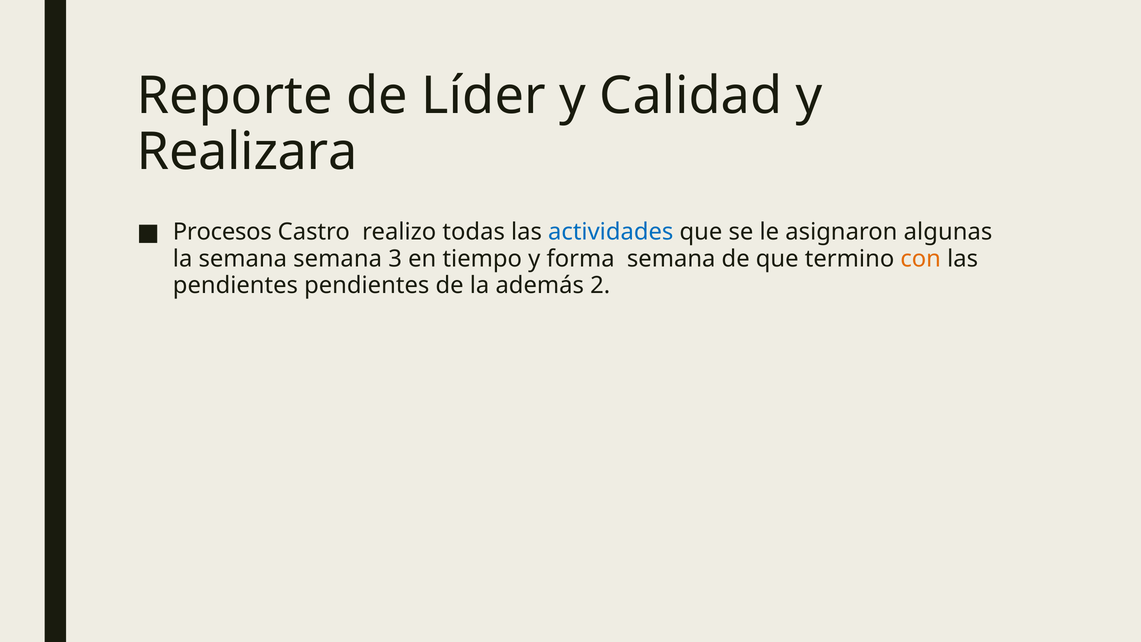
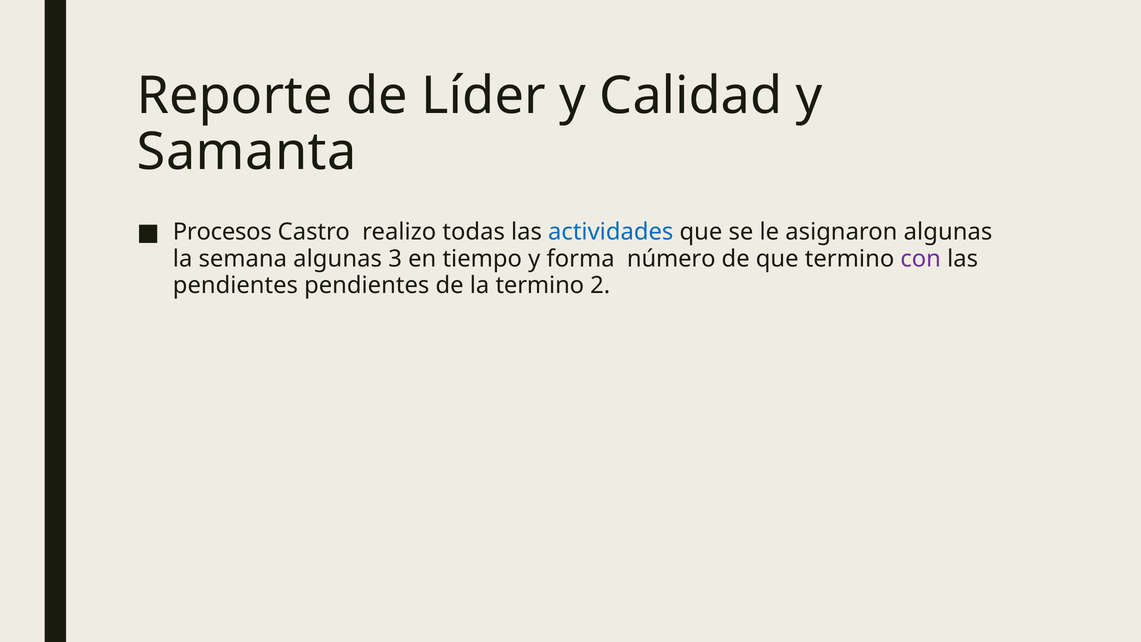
Realizara: Realizara -> Samanta
semana semana: semana -> algunas
forma semana: semana -> número
con colour: orange -> purple
la además: además -> termino
